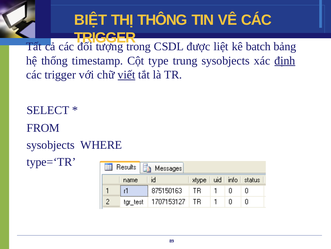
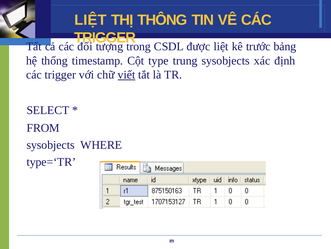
BIỆT at (91, 20): BIỆT -> LIỆT
batch: batch -> trước
định underline: present -> none
